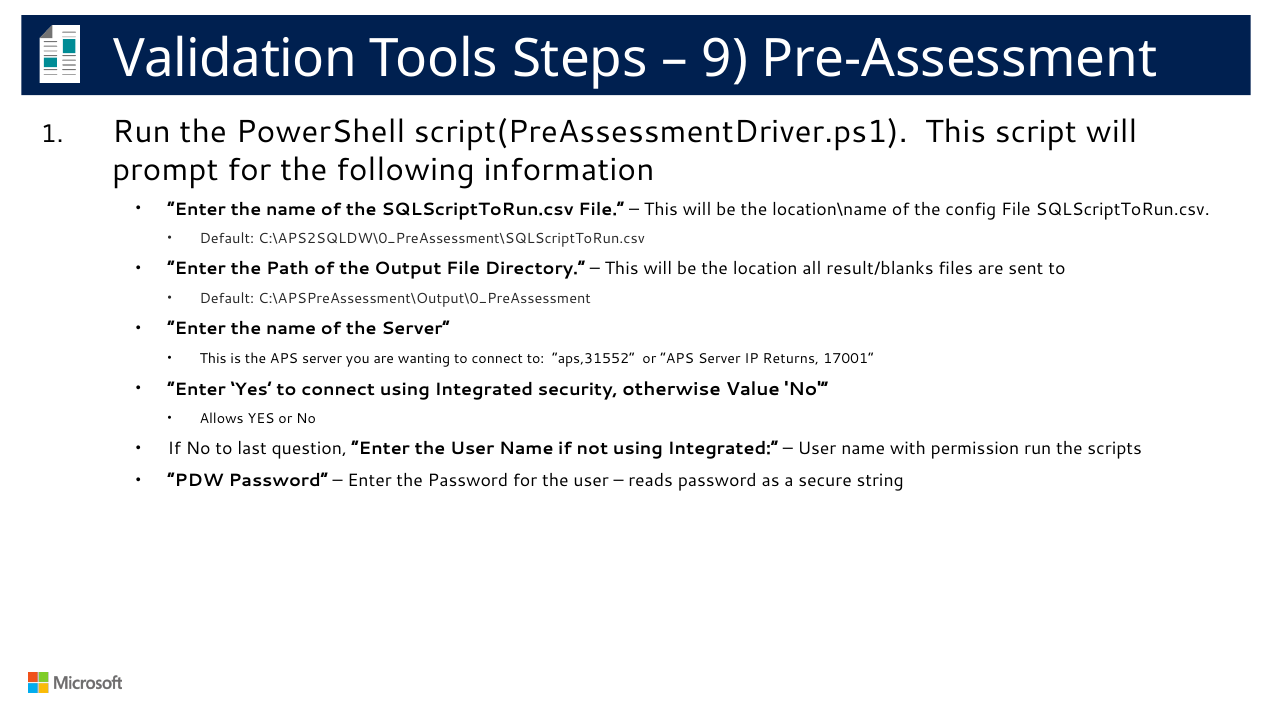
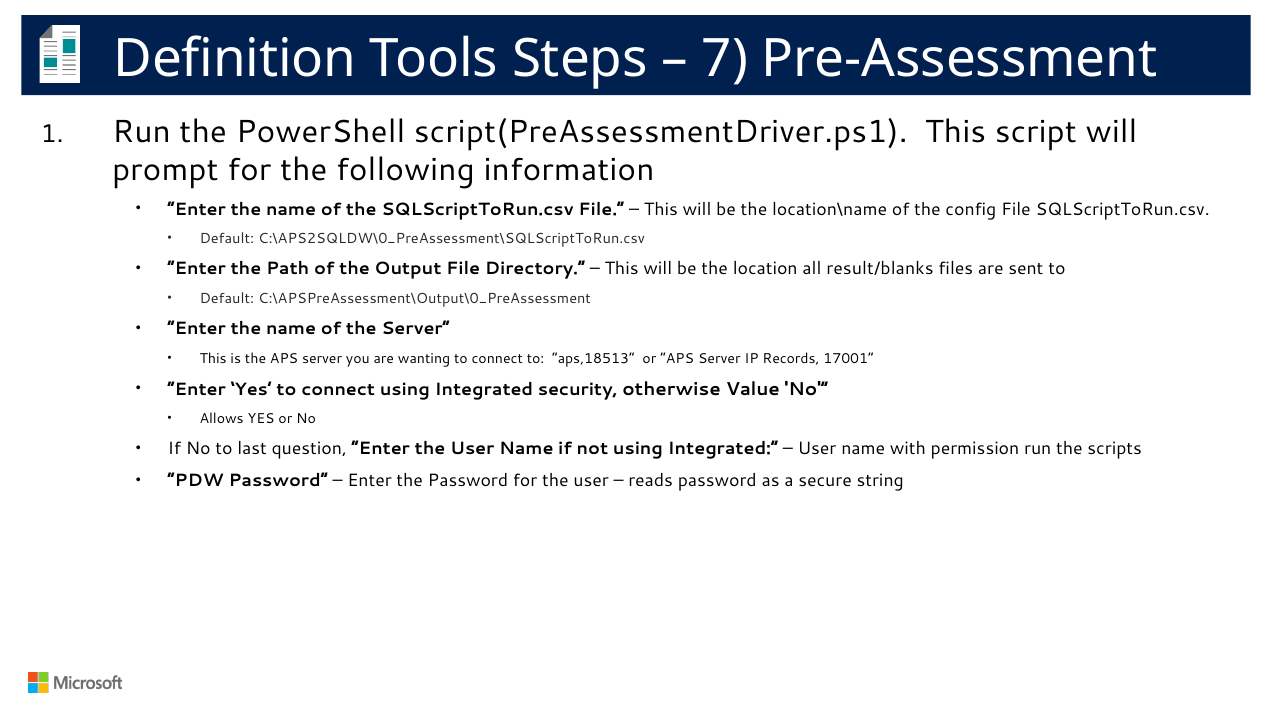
Validation: Validation -> Definition
9: 9 -> 7
aps,31552: aps,31552 -> aps,18513
Returns: Returns -> Records
